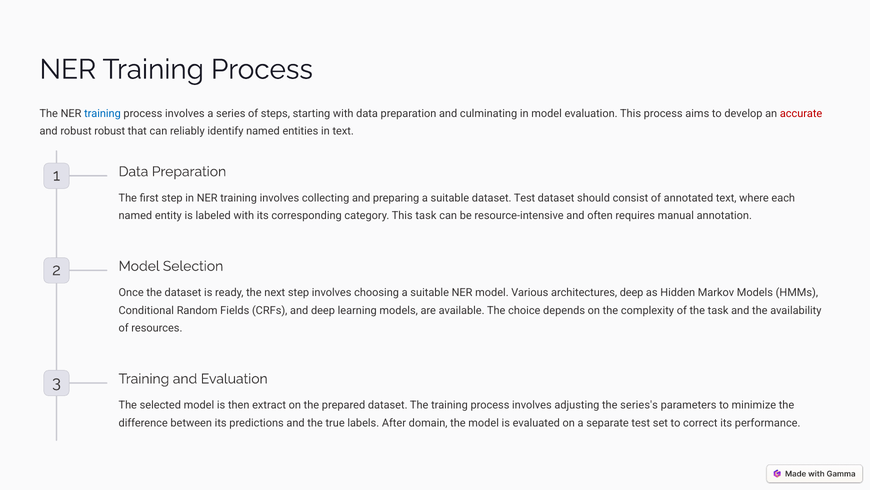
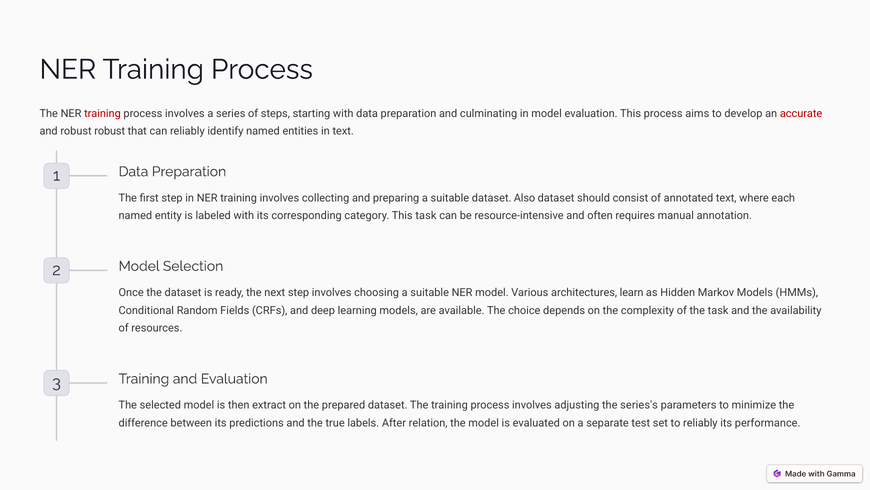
training at (102, 113) colour: blue -> red
dataset Test: Test -> Also
architectures deep: deep -> learn
domain: domain -> relation
to correct: correct -> reliably
